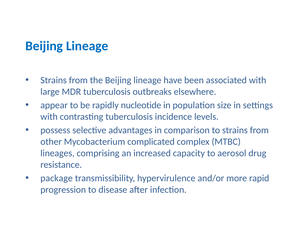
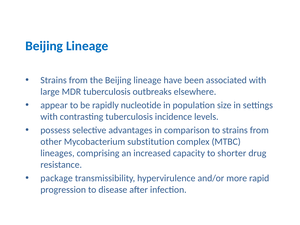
complicated: complicated -> substitution
aerosol: aerosol -> shorter
